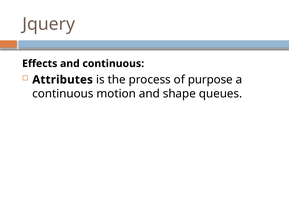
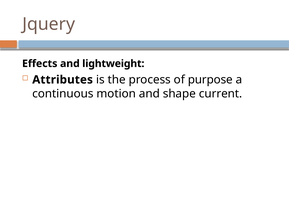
and continuous: continuous -> lightweight
queues: queues -> current
